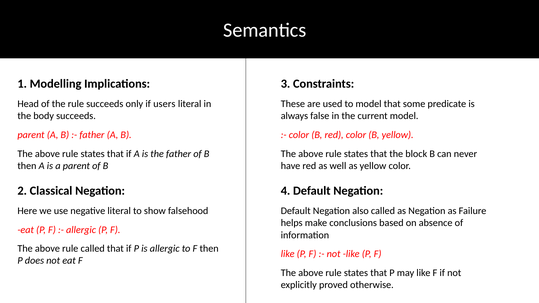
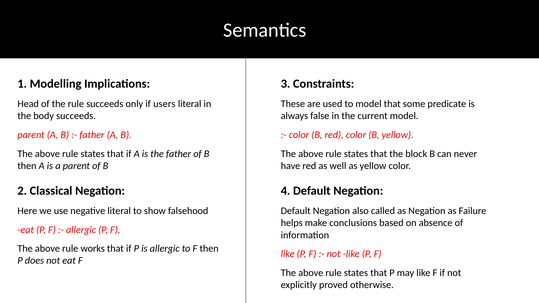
rule called: called -> works
